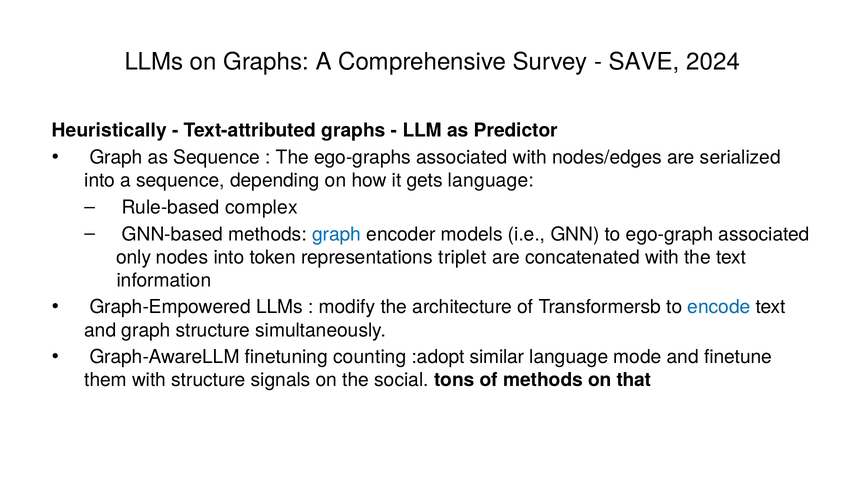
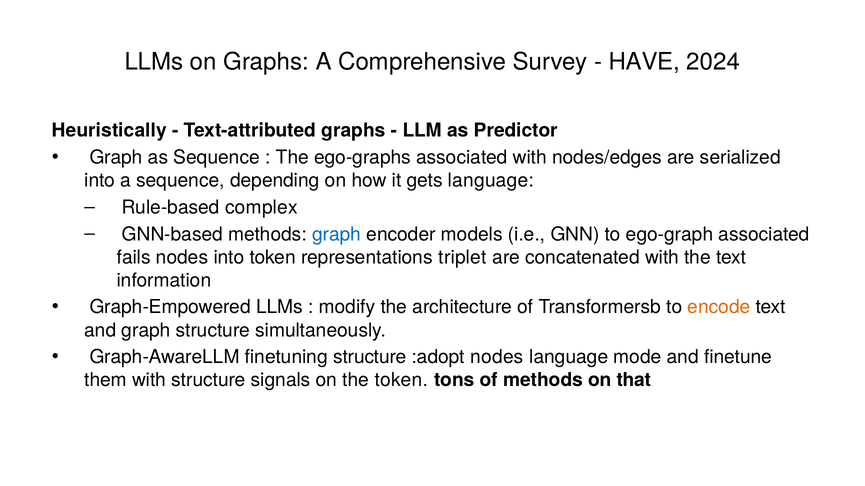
SAVE: SAVE -> HAVE
only: only -> fails
encode colour: blue -> orange
finetuning counting: counting -> structure
:adopt similar: similar -> nodes
the social: social -> token
